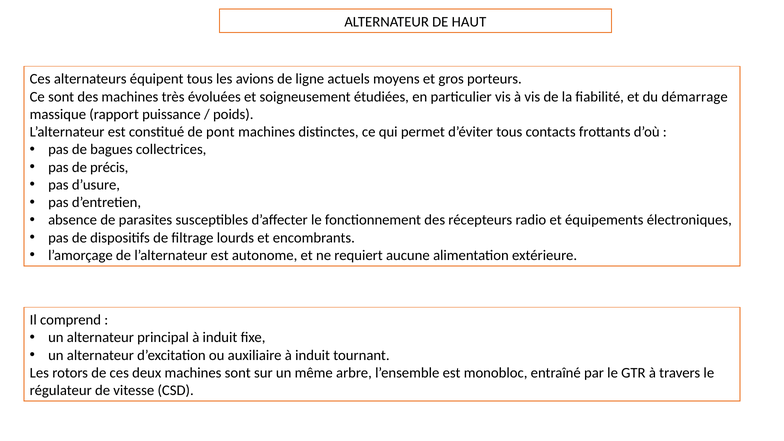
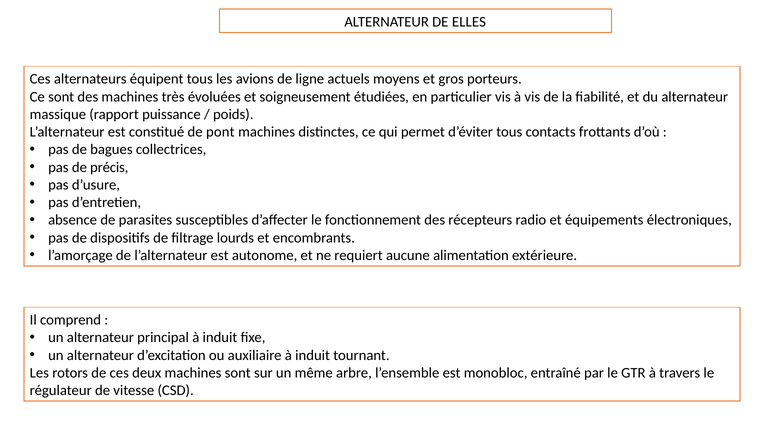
HAUT: HAUT -> ELLES
du démarrage: démarrage -> alternateur
